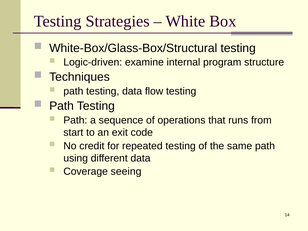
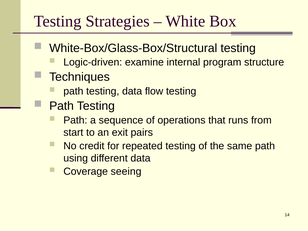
code: code -> pairs
